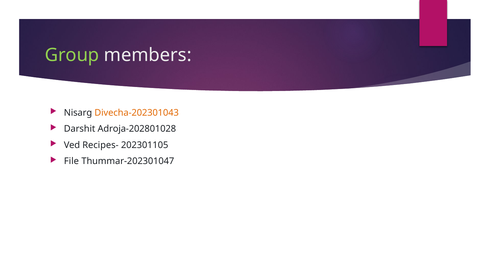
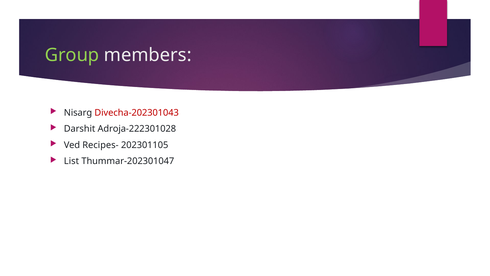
Divecha-202301043 colour: orange -> red
Adroja-202801028: Adroja-202801028 -> Adroja-222301028
File: File -> List
